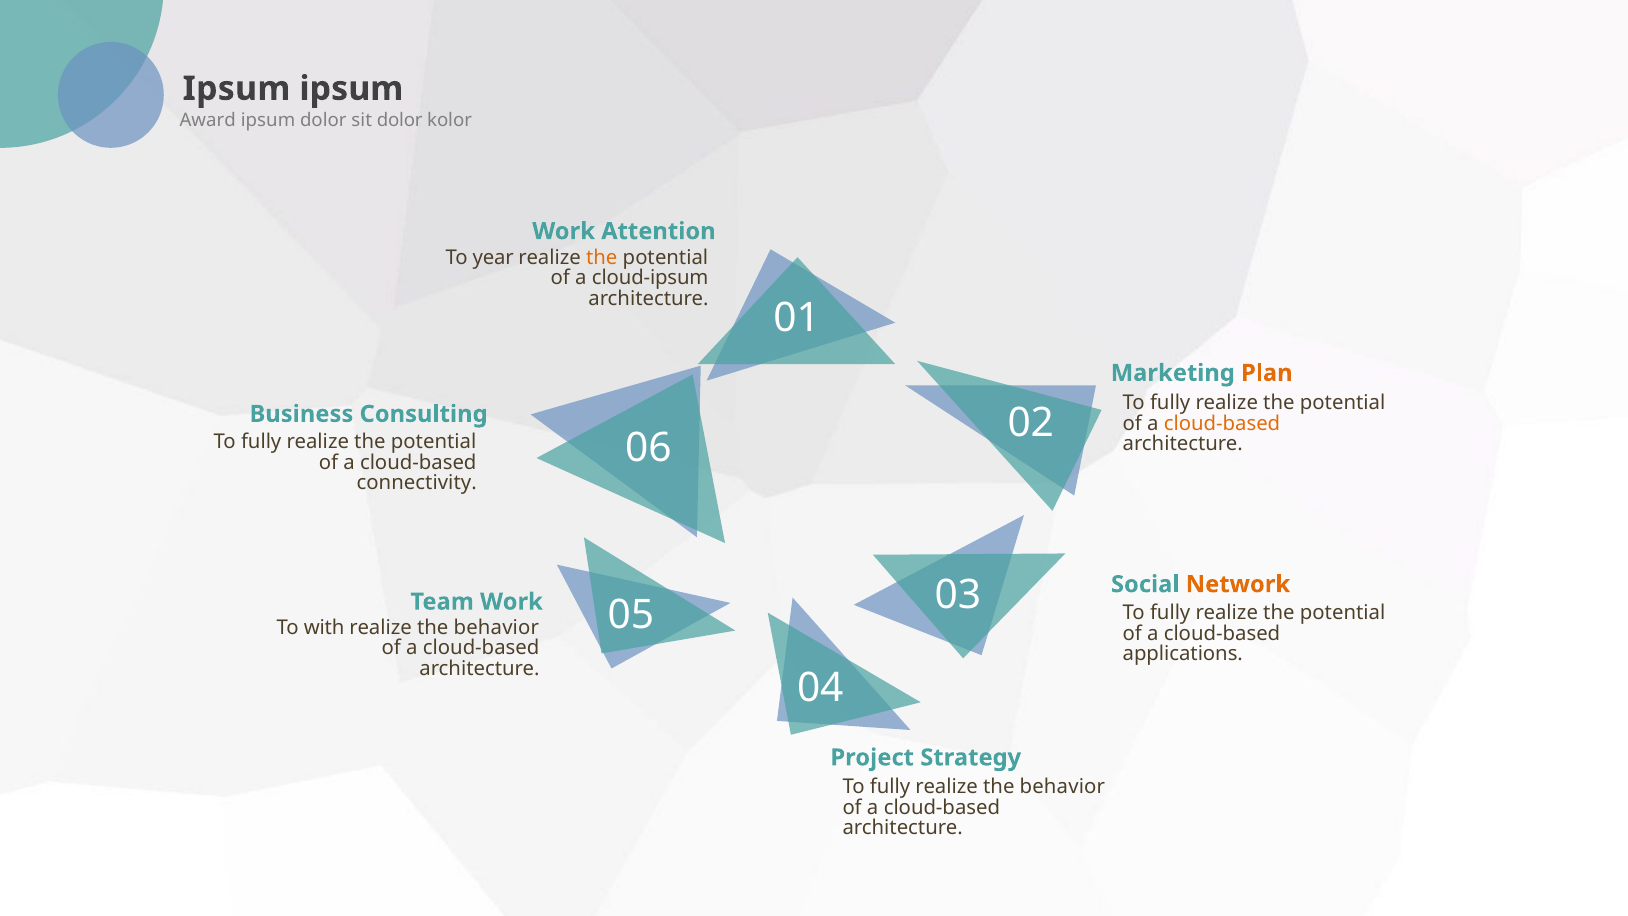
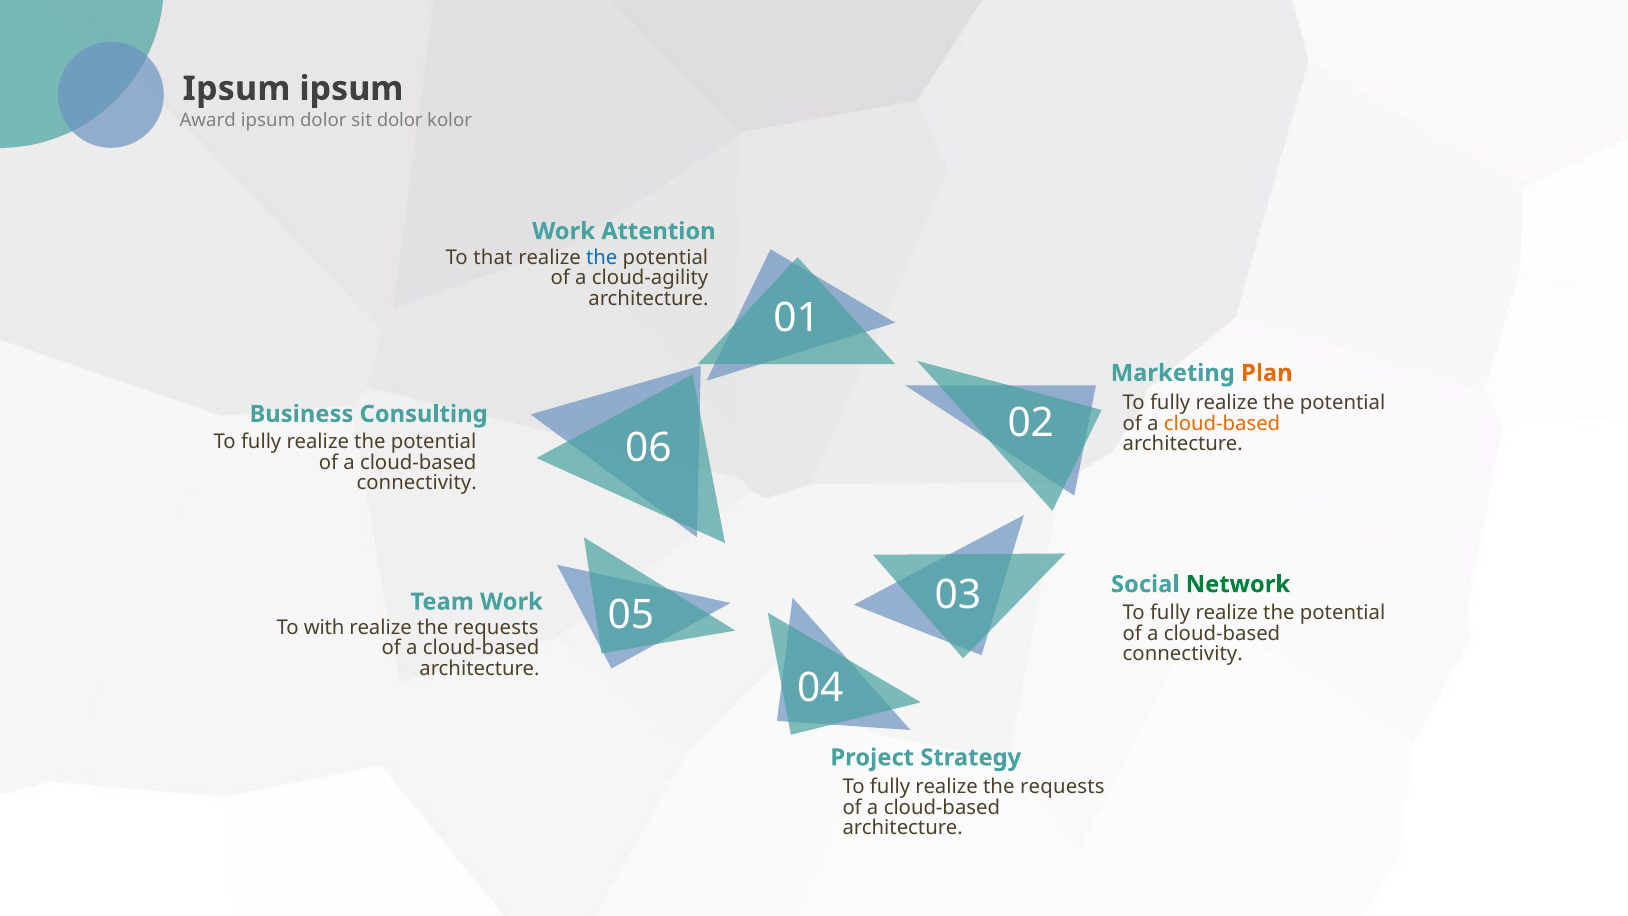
year: year -> that
the at (602, 258) colour: orange -> blue
cloud-ipsum: cloud-ipsum -> cloud-agility
Network colour: orange -> green
behavior at (496, 628): behavior -> requests
applications at (1183, 654): applications -> connectivity
fully realize the behavior: behavior -> requests
